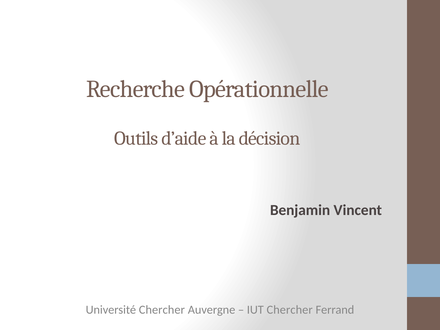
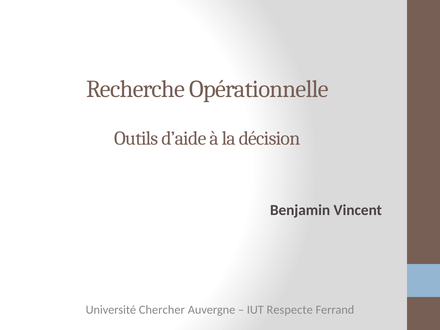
IUT Chercher: Chercher -> Respecte
